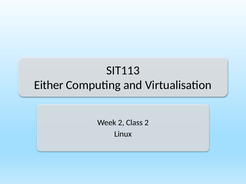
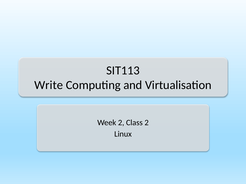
Either: Either -> Write
